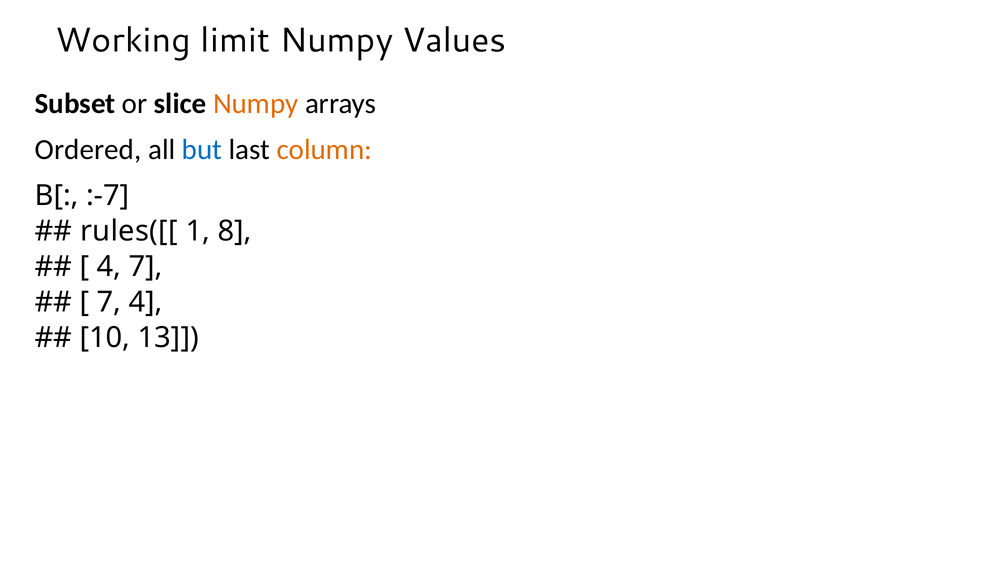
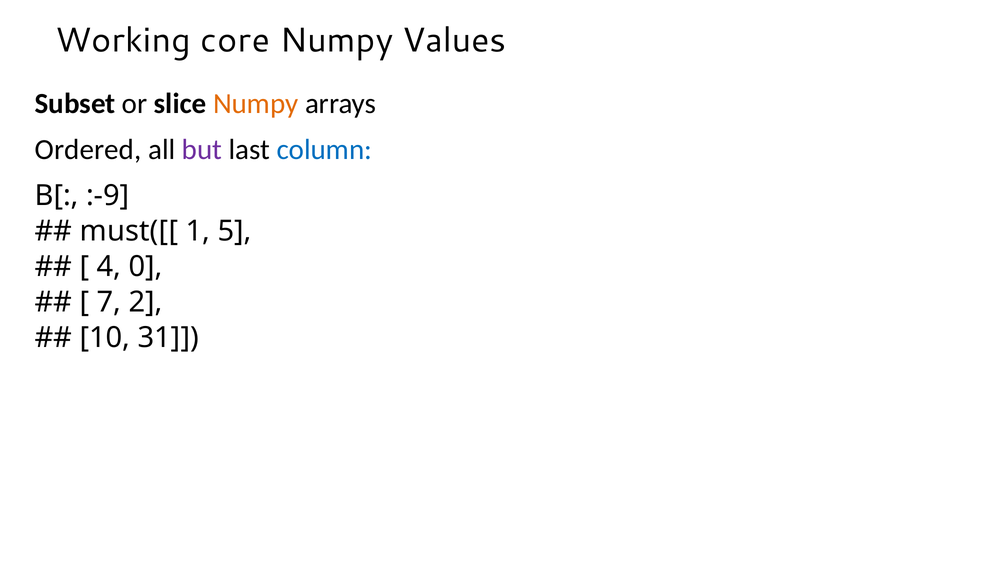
limit: limit -> core
but colour: blue -> purple
column colour: orange -> blue
:-7: :-7 -> :-9
rules([[: rules([[ -> must([[
8: 8 -> 5
4 7: 7 -> 0
7 4: 4 -> 2
13: 13 -> 31
